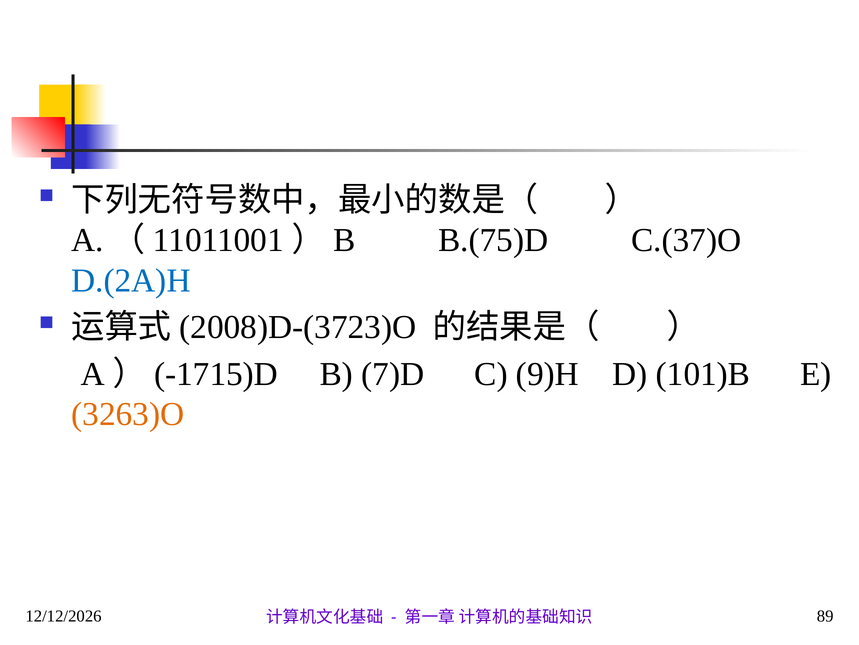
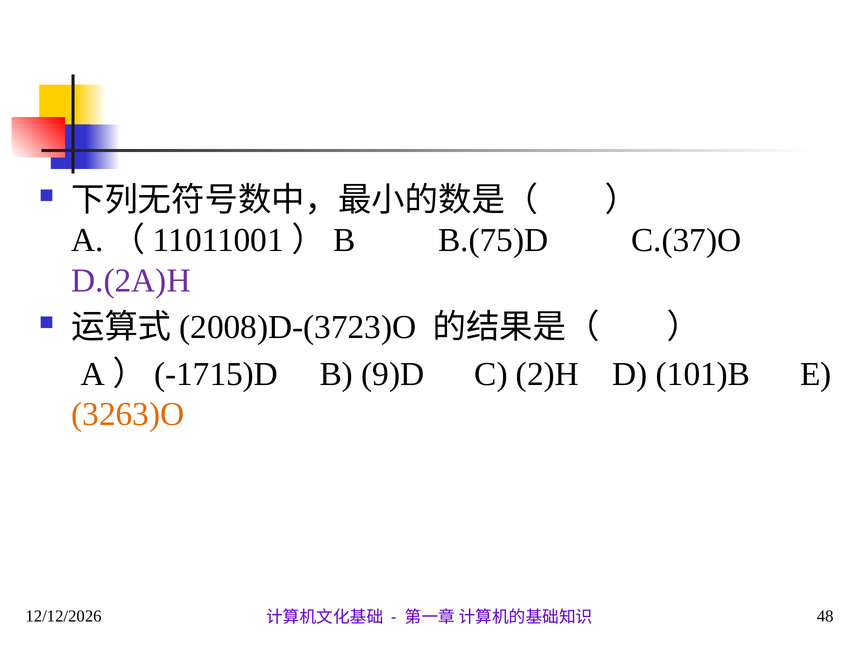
D.(2A)H colour: blue -> purple
7)D: 7)D -> 9)D
9)H: 9)H -> 2)H
89: 89 -> 48
